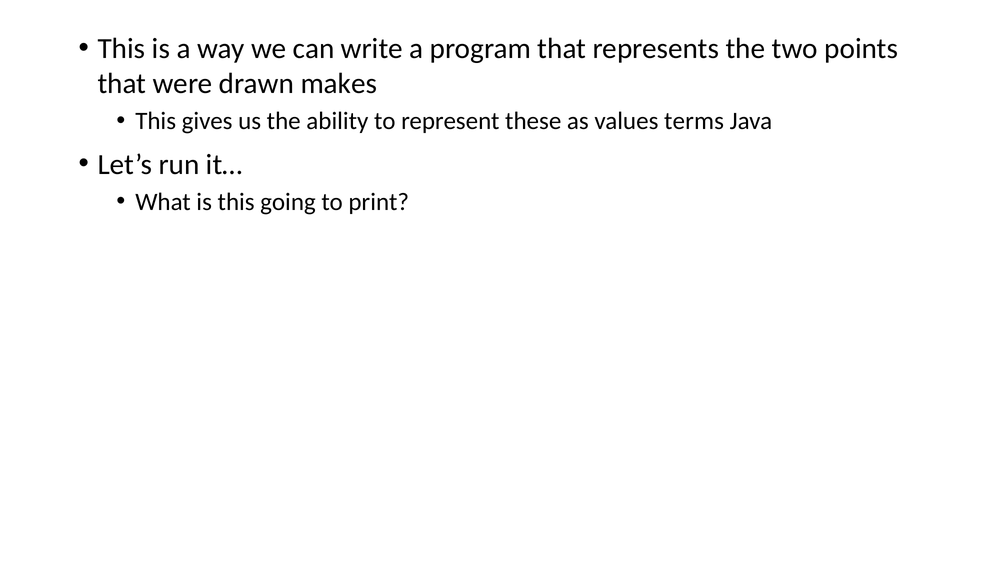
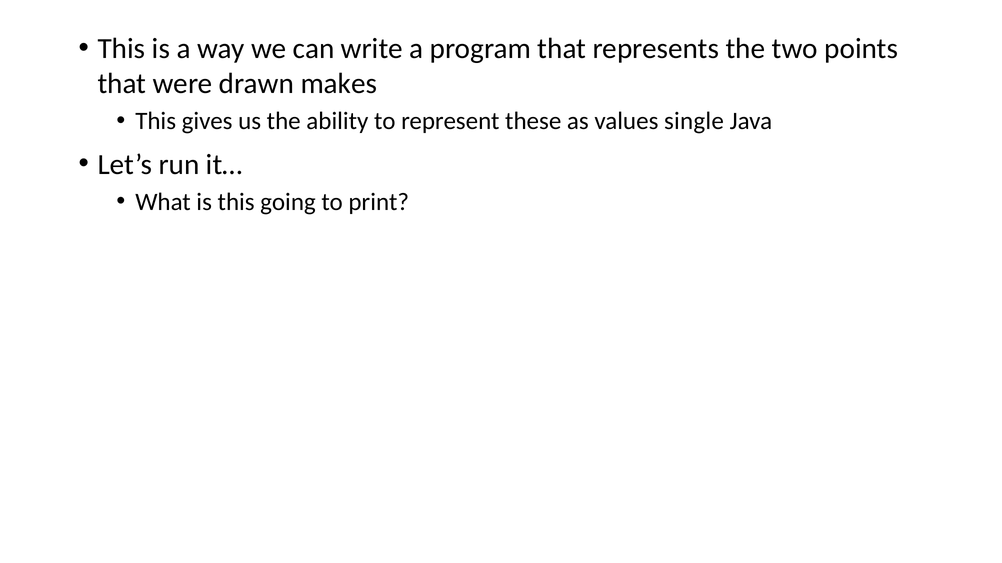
terms: terms -> single
